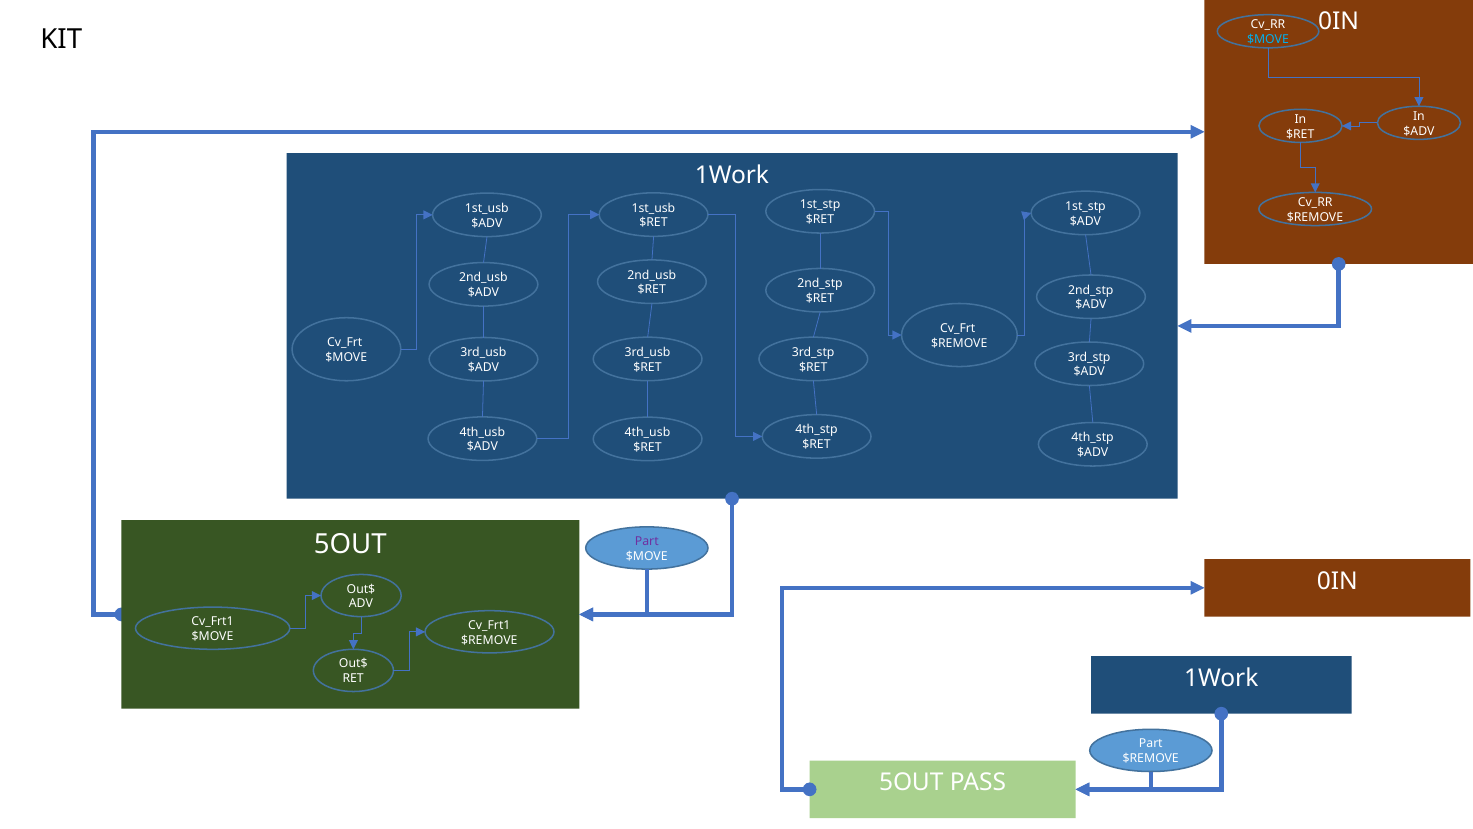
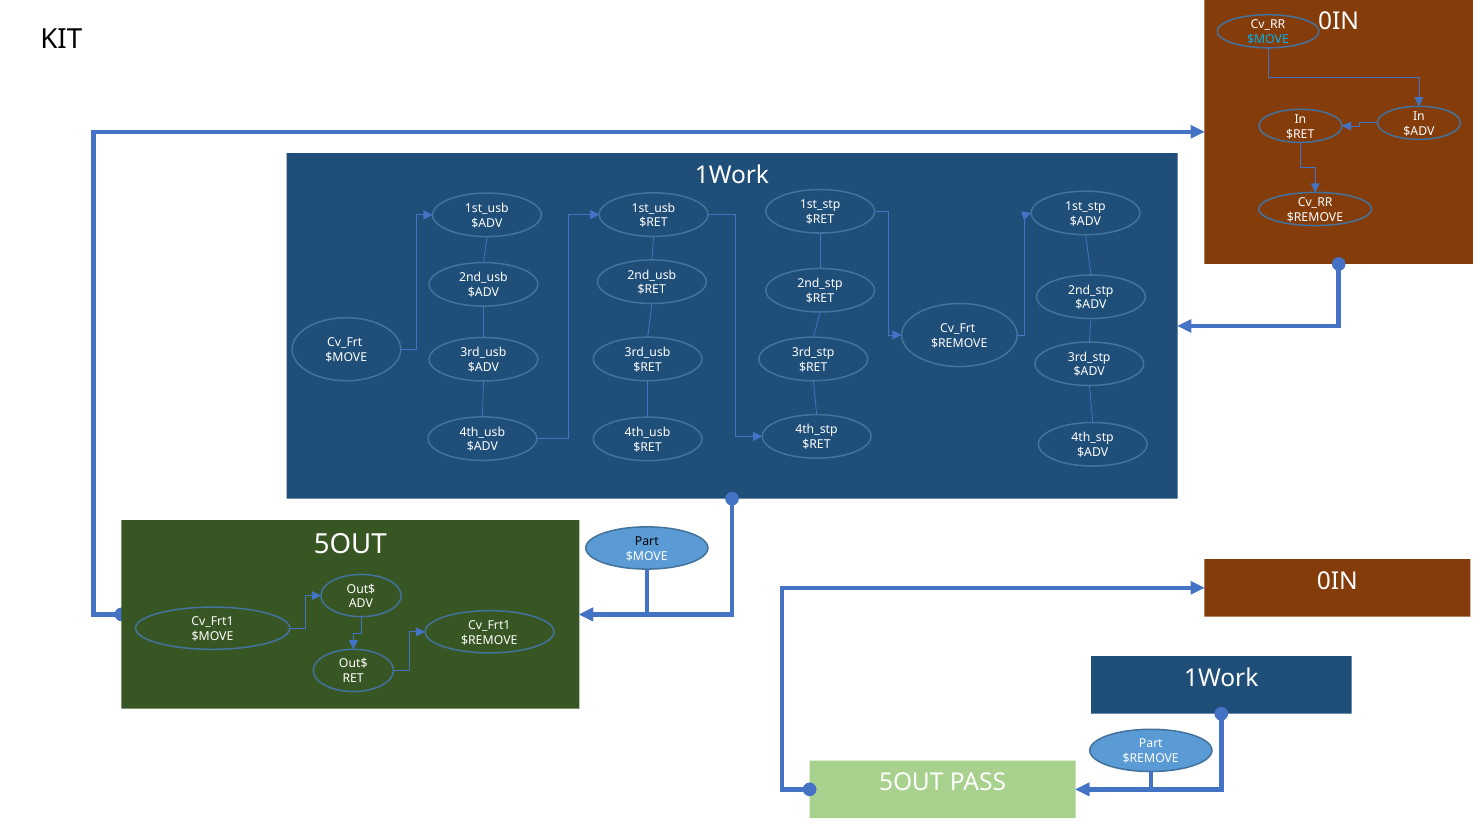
Part at (647, 541) colour: purple -> black
